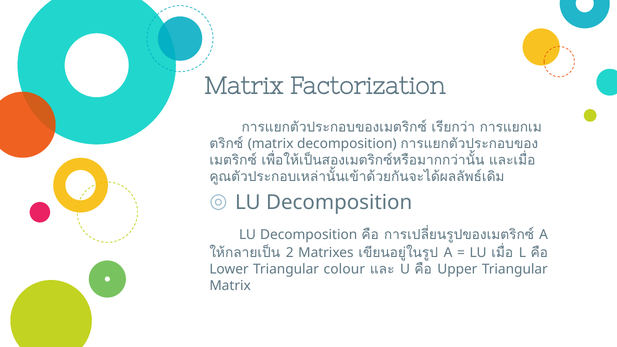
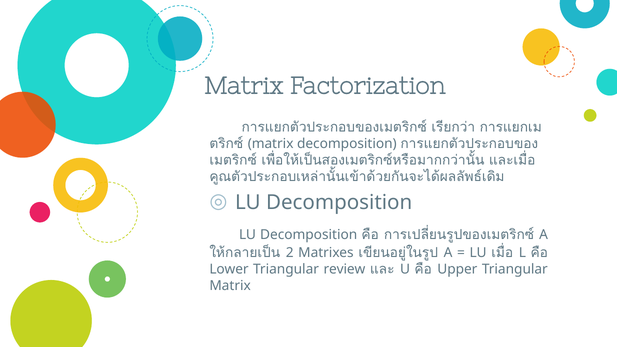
colour: colour -> review
